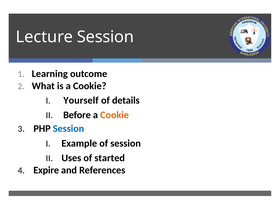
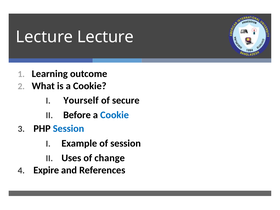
Lecture Session: Session -> Lecture
details: details -> secure
Cookie at (115, 115) colour: orange -> blue
started: started -> change
